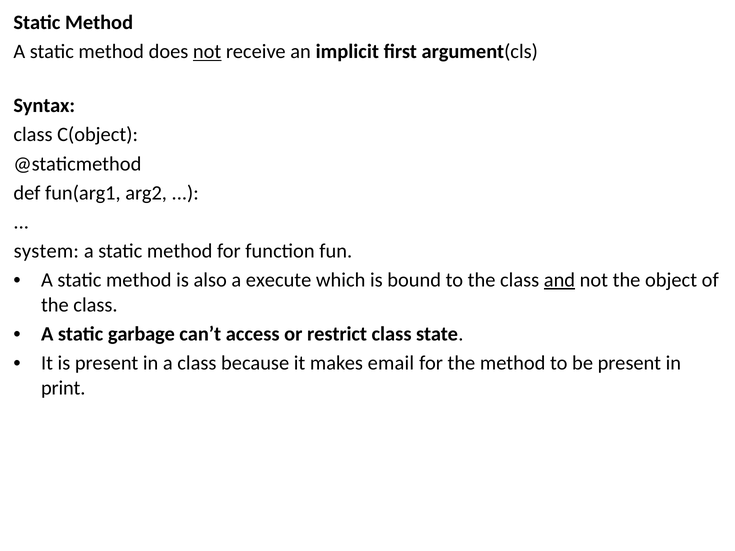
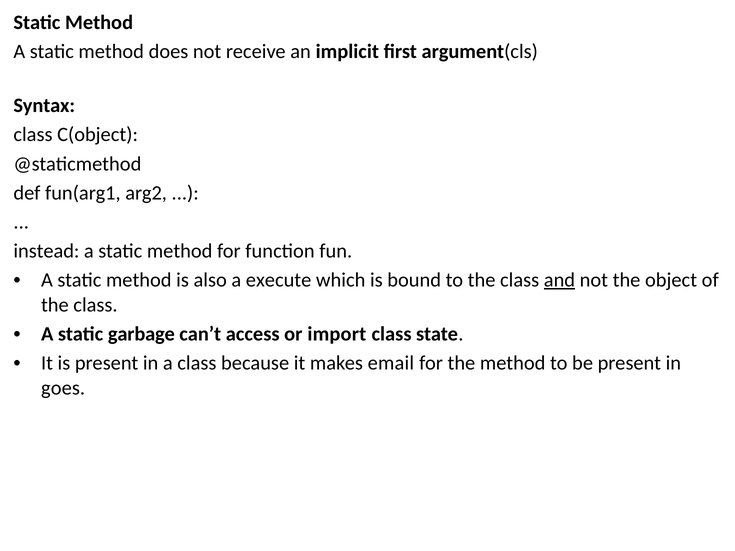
not at (207, 52) underline: present -> none
system: system -> instead
restrict: restrict -> import
print: print -> goes
